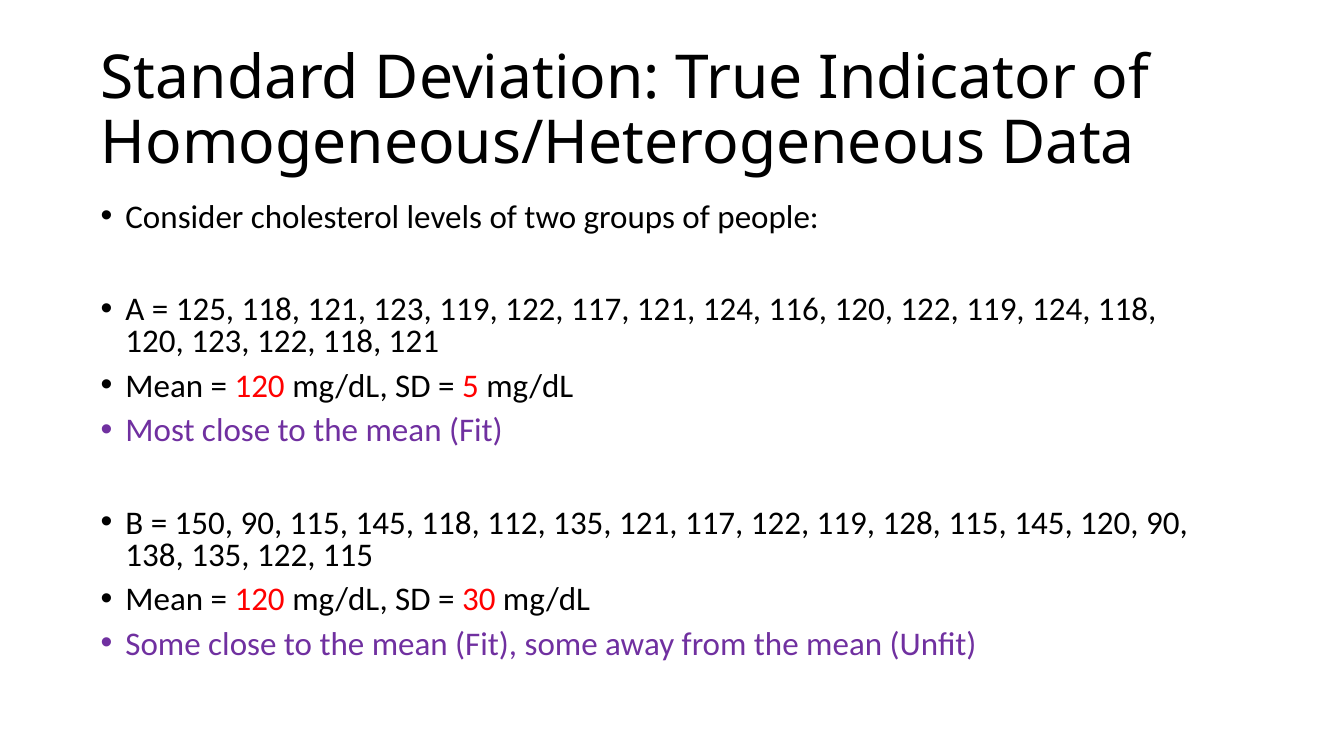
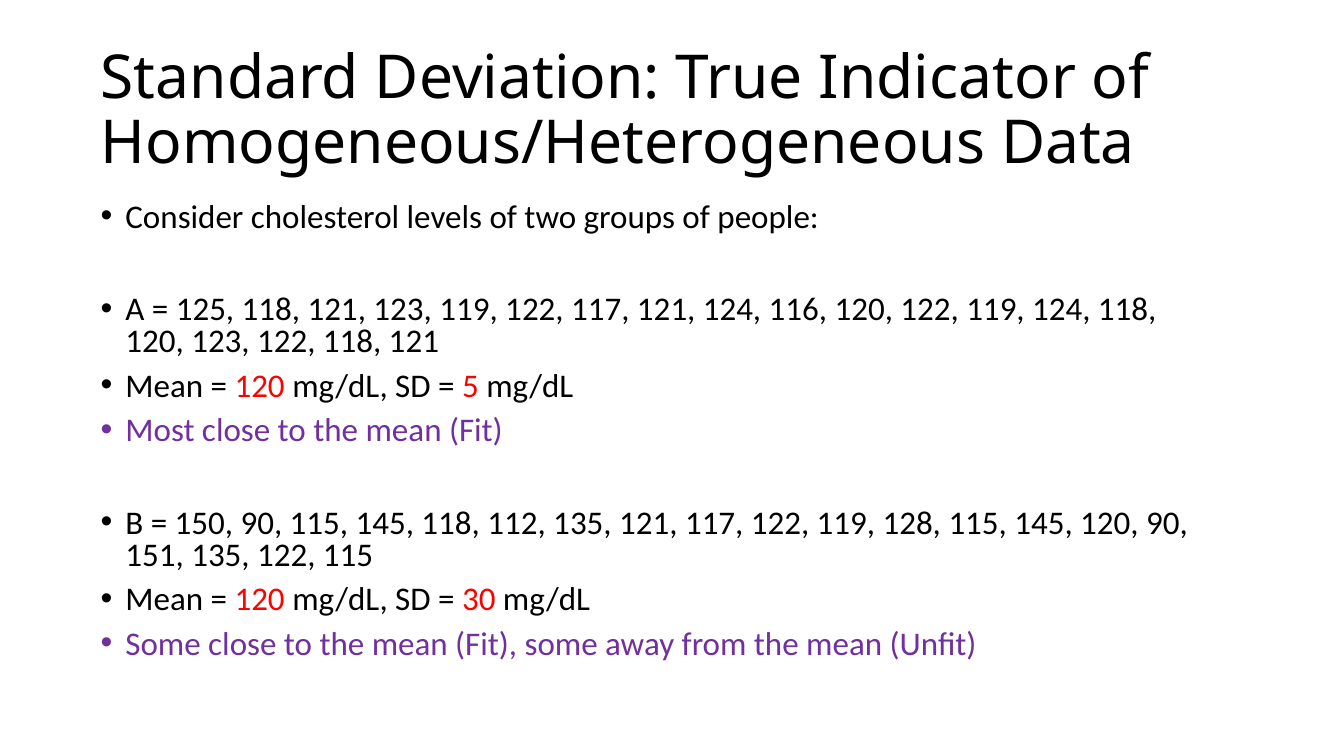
138: 138 -> 151
